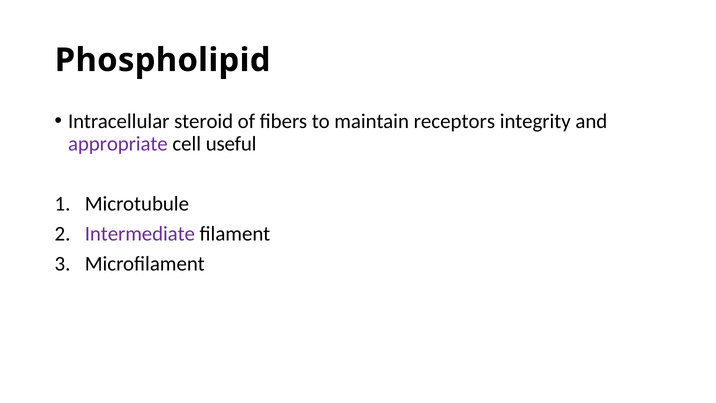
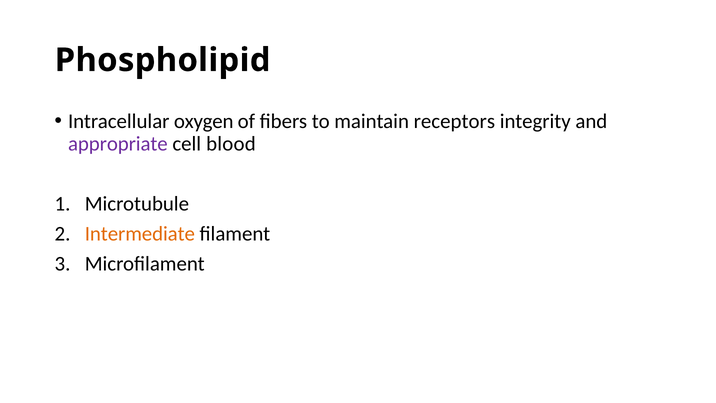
steroid: steroid -> oxygen
useful: useful -> blood
Intermediate colour: purple -> orange
